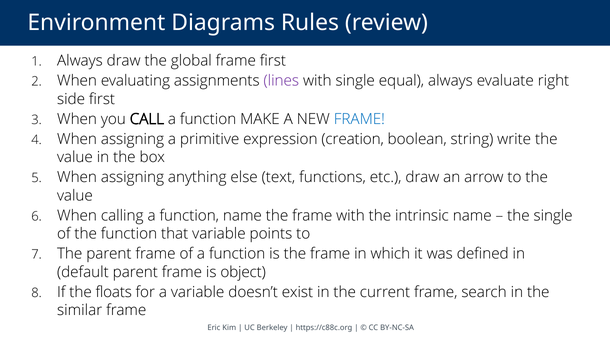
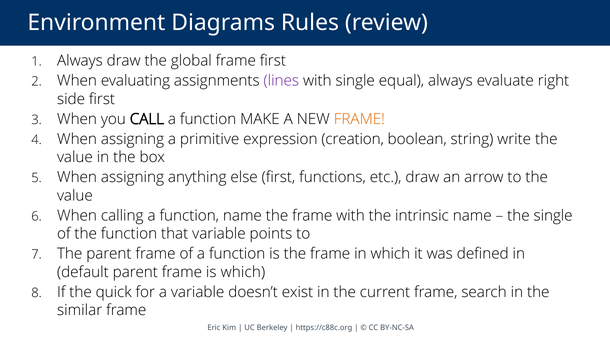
FRAME at (359, 119) colour: blue -> orange
else text: text -> first
is object: object -> which
floats: floats -> quick
